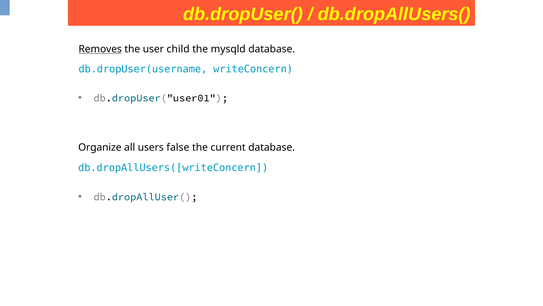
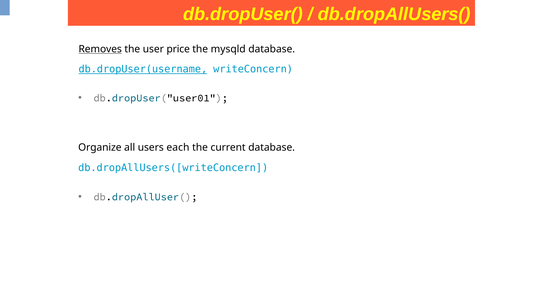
child: child -> price
db.dropUser(username underline: none -> present
false: false -> each
